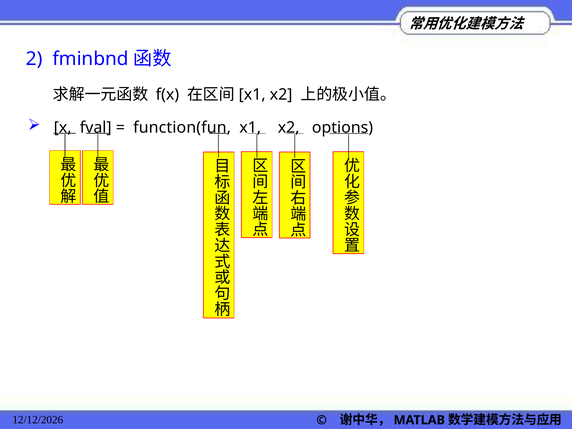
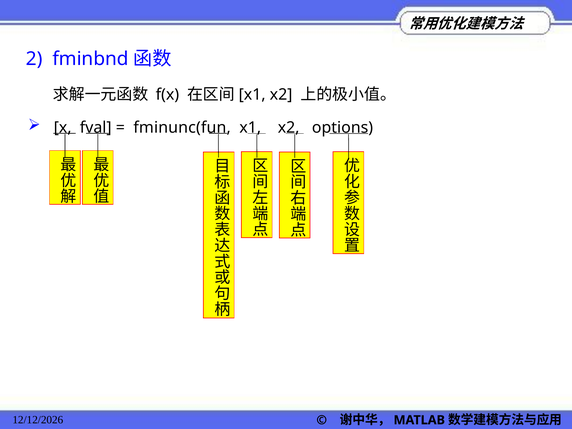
function(fun: function(fun -> fminunc(fun
